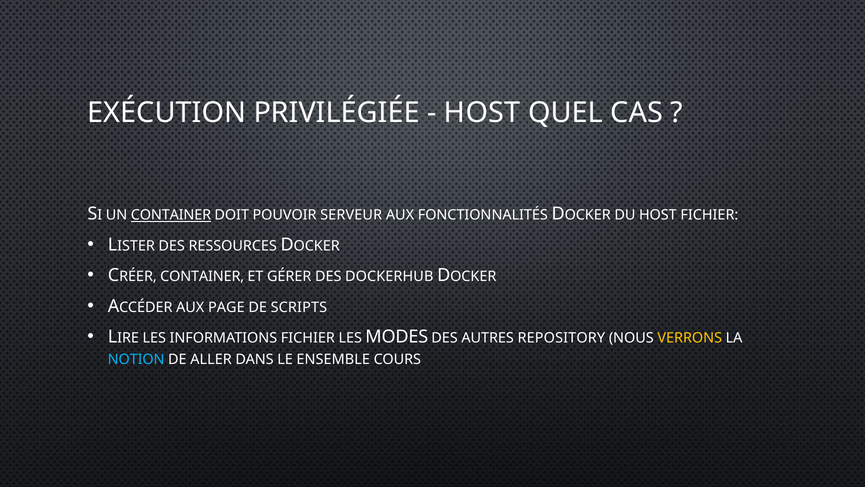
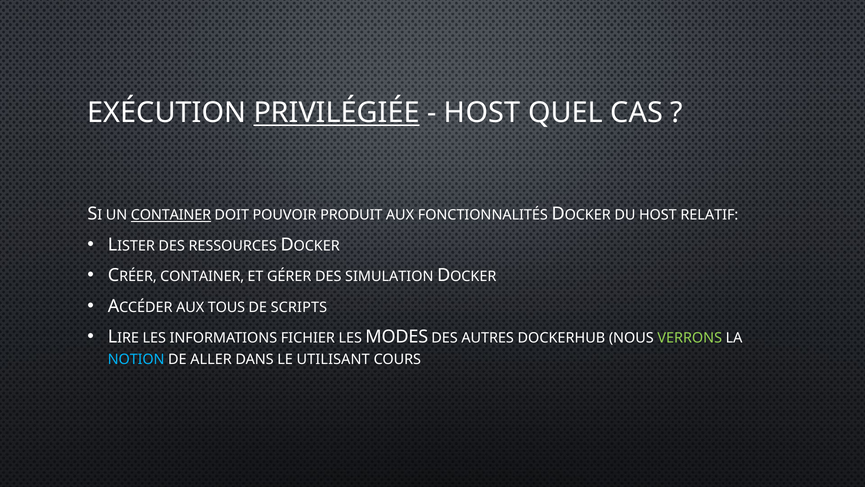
PRIVILÉGIÉE underline: none -> present
SERVEUR: SERVEUR -> PRODUIT
HOST FICHIER: FICHIER -> RELATIF
DOCKERHUB: DOCKERHUB -> SIMULATION
PAGE: PAGE -> TOUS
REPOSITORY: REPOSITORY -> DOCKERHUB
VERRONS colour: yellow -> light green
ENSEMBLE: ENSEMBLE -> UTILISANT
